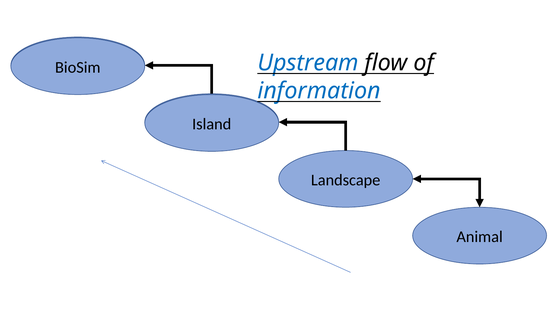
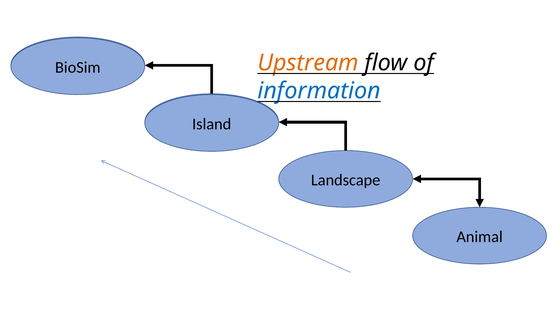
Upstream colour: blue -> orange
